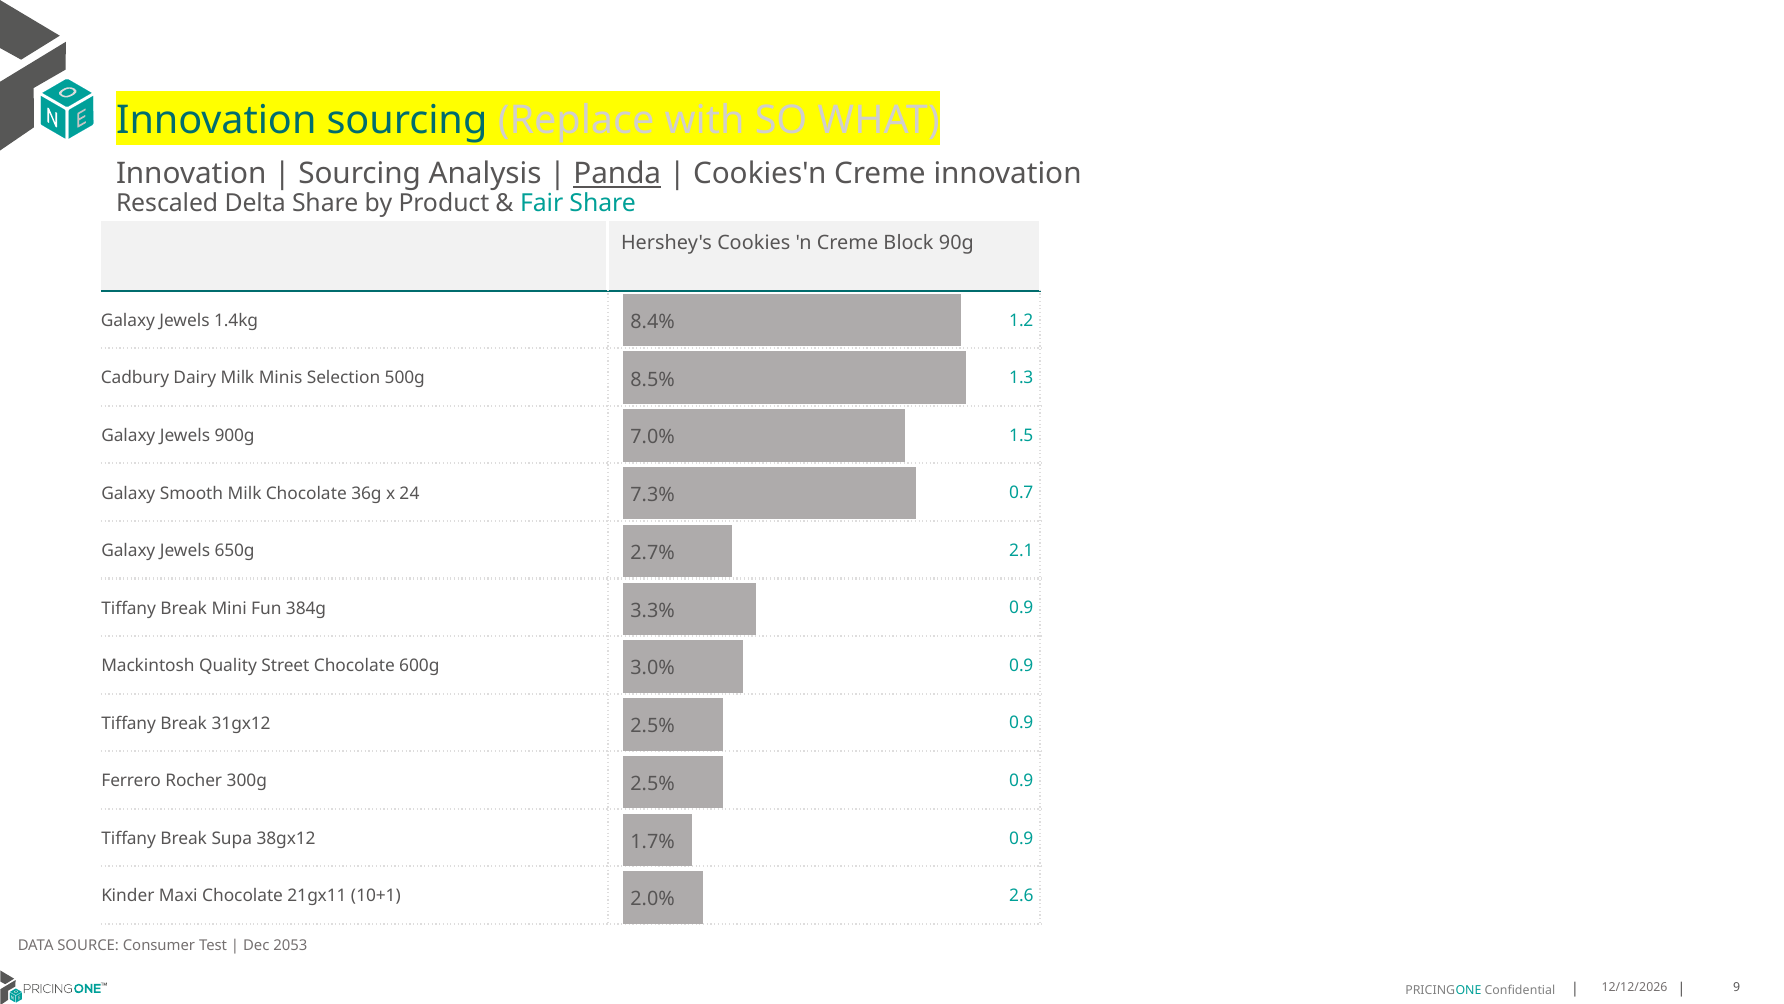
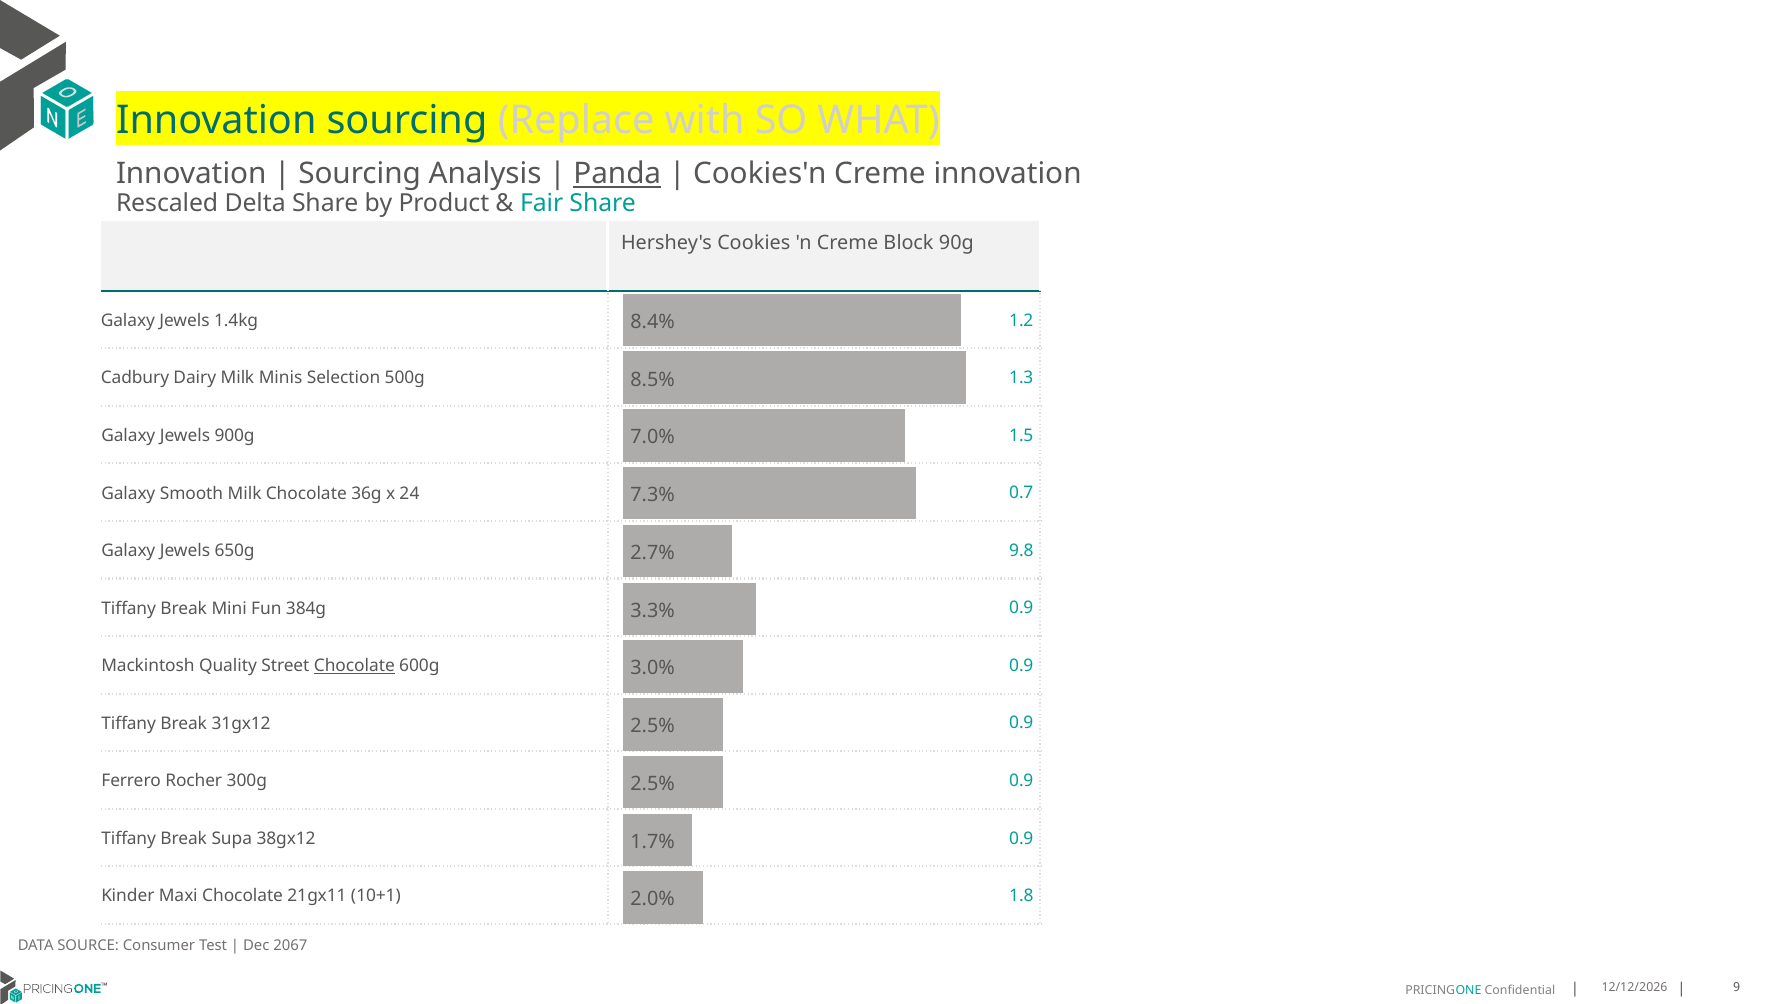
2.1: 2.1 -> 9.8
Chocolate at (354, 666) underline: none -> present
2.6: 2.6 -> 1.8
2053: 2053 -> 2067
